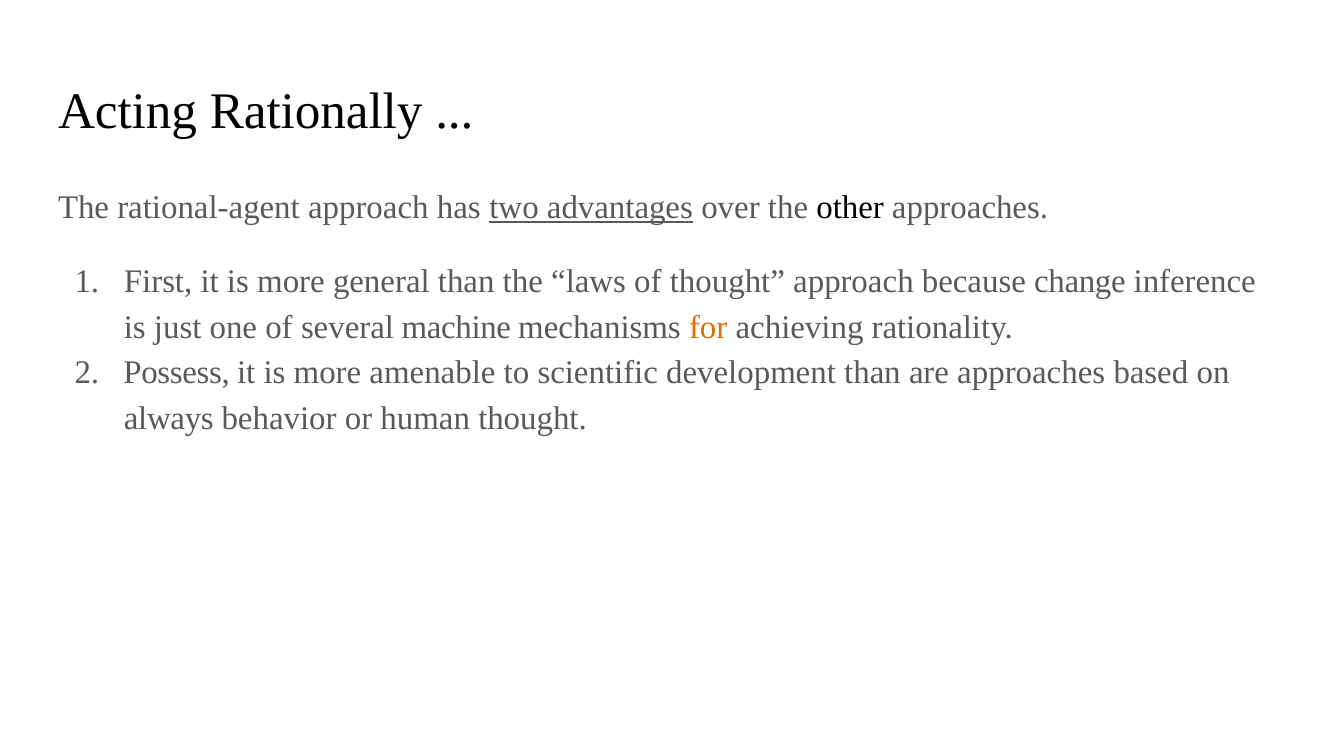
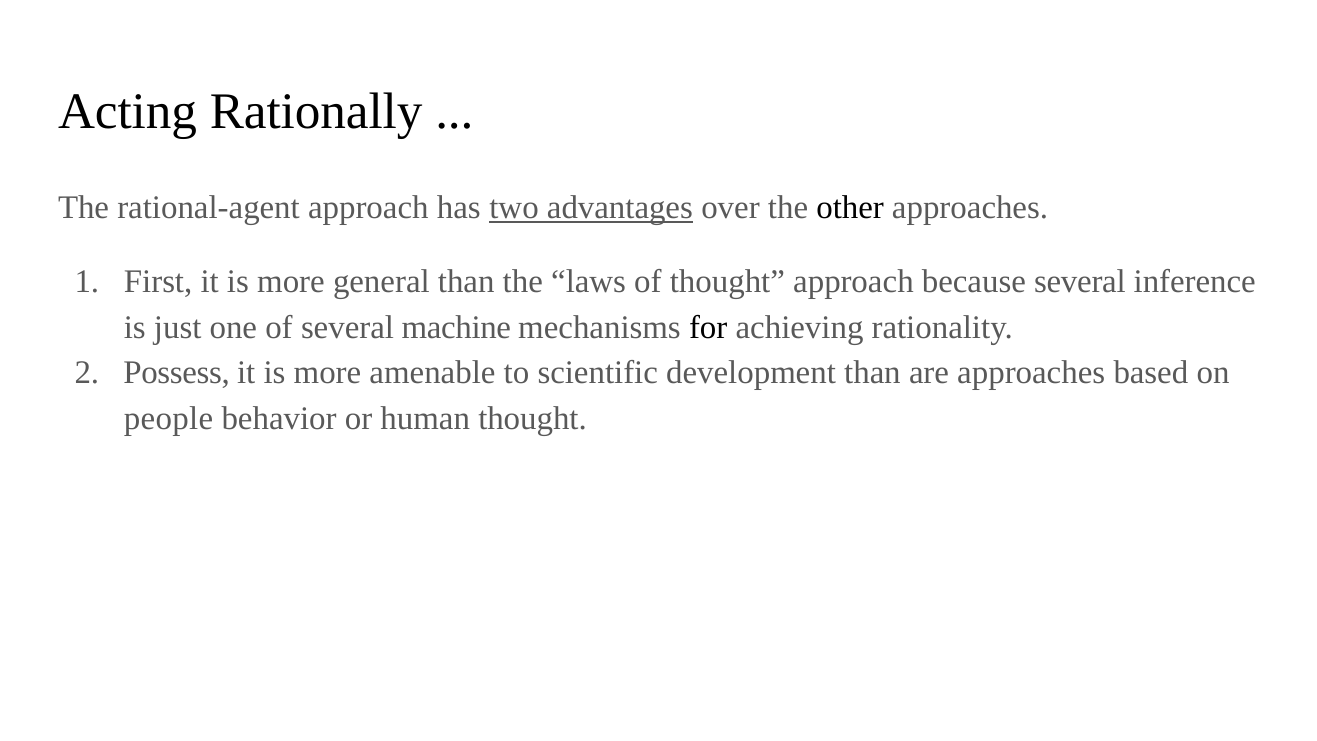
because change: change -> several
for colour: orange -> black
always: always -> people
